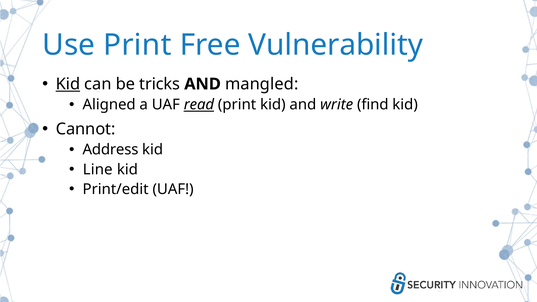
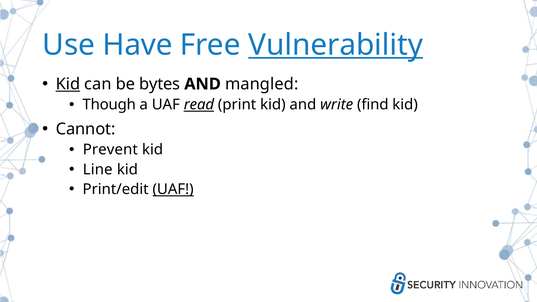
Use Print: Print -> Have
Vulnerability underline: none -> present
tricks: tricks -> bytes
Aligned: Aligned -> Though
Address: Address -> Prevent
UAF at (173, 189) underline: none -> present
